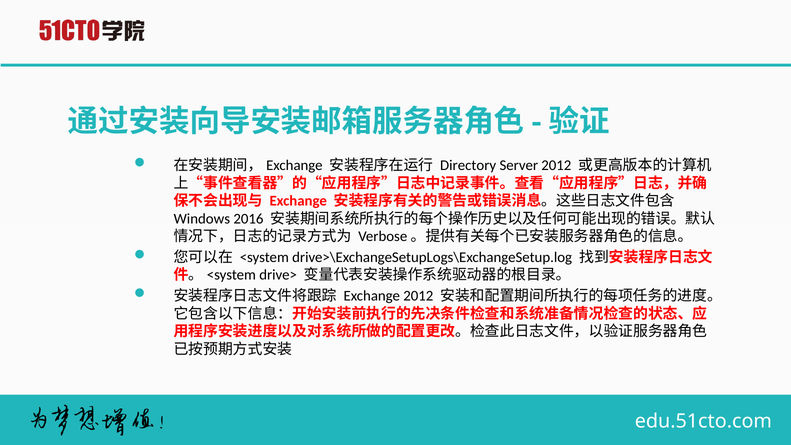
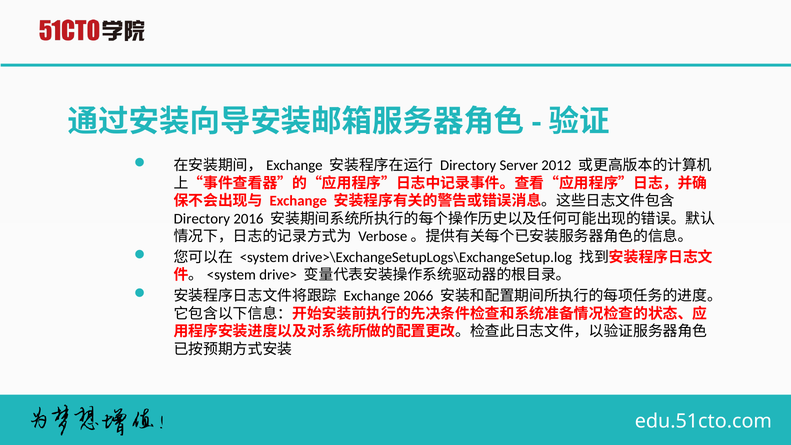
Windows at (202, 219): Windows -> Directory
Exchange 2012: 2012 -> 2066
